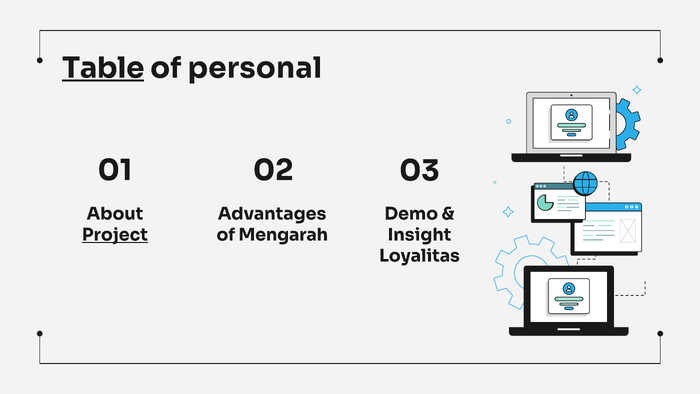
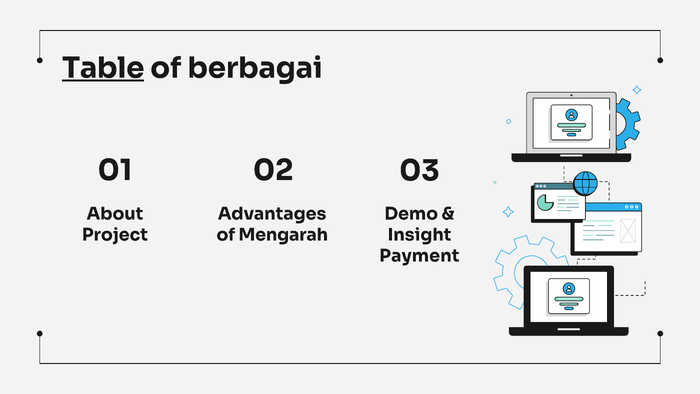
personal: personal -> berbagai
Project underline: present -> none
Loyalitas: Loyalitas -> Payment
